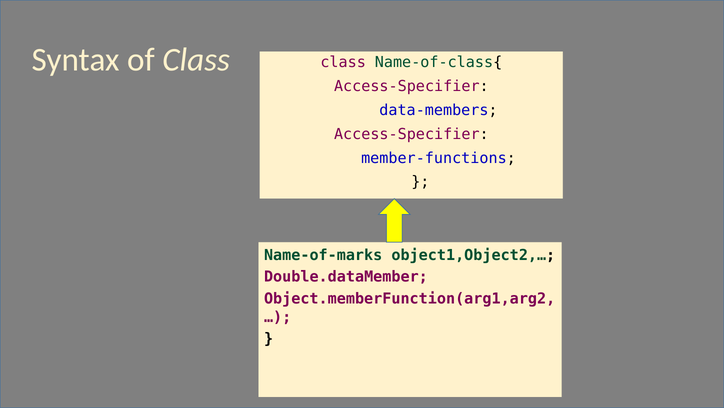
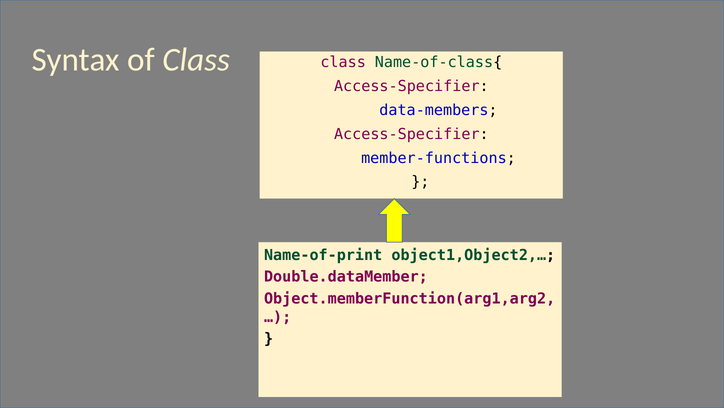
Name-of-marks: Name-of-marks -> Name-of-print
